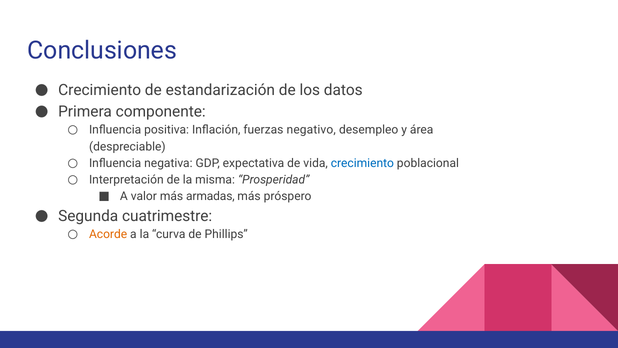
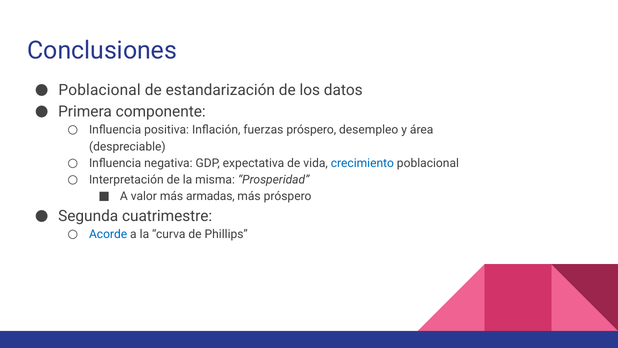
Crecimiento at (100, 90): Crecimiento -> Poblacional
fuerzas negativo: negativo -> próspero
Acorde colour: orange -> blue
